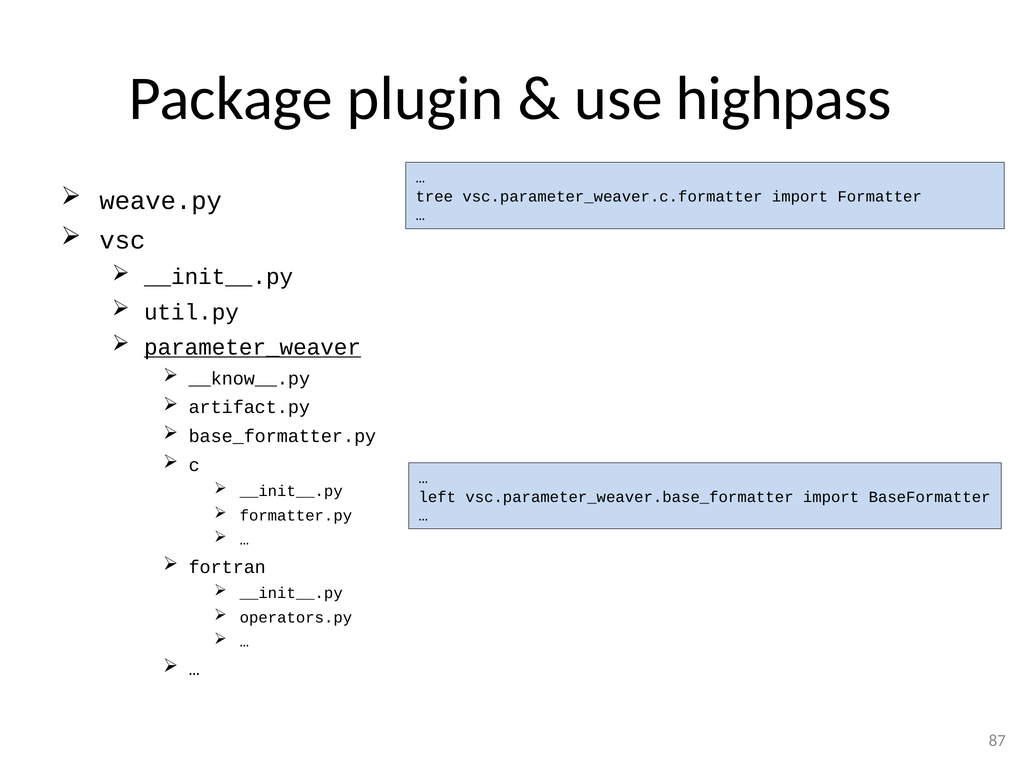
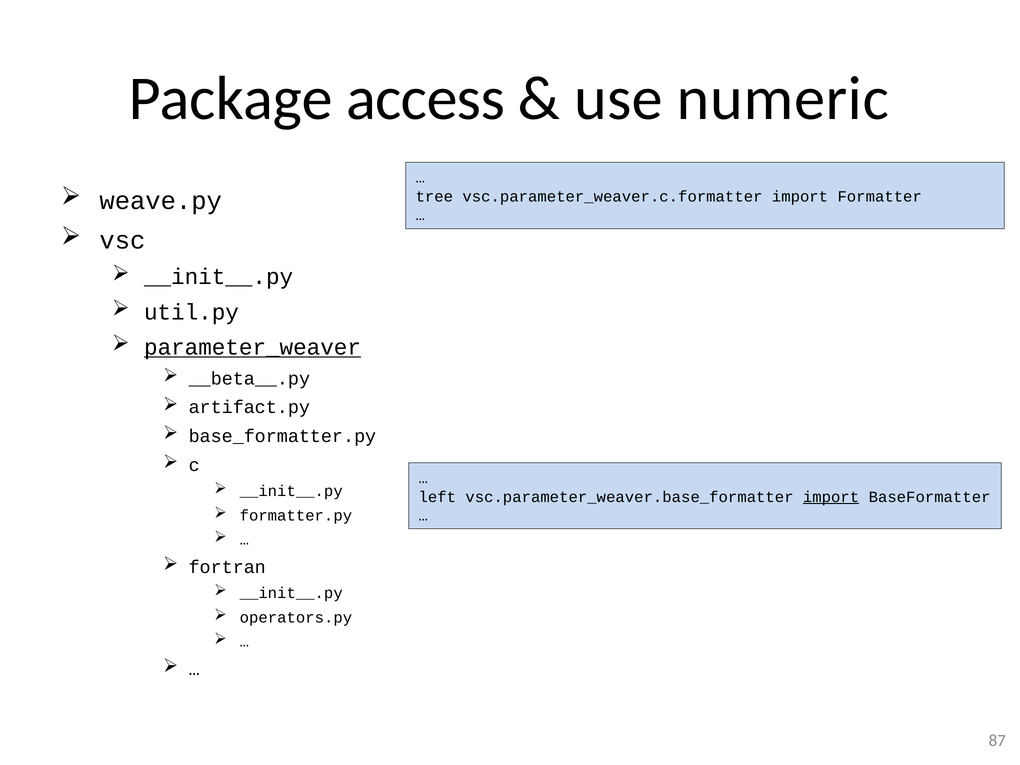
plugin: plugin -> access
highpass: highpass -> numeric
__know__.py: __know__.py -> __beta__.py
import at (831, 497) underline: none -> present
